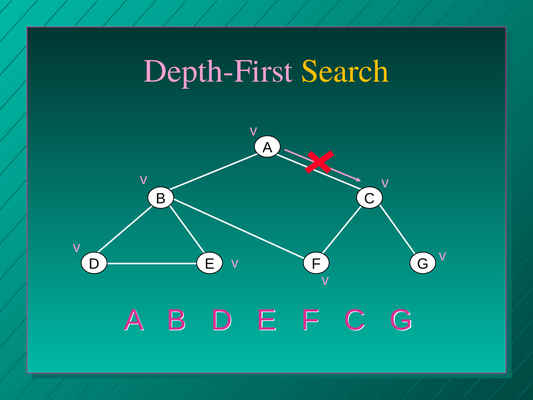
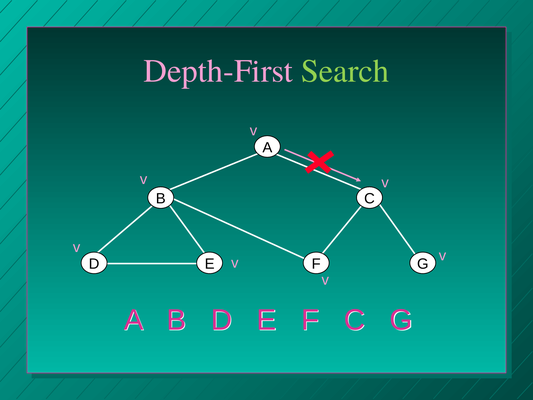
Search colour: yellow -> light green
